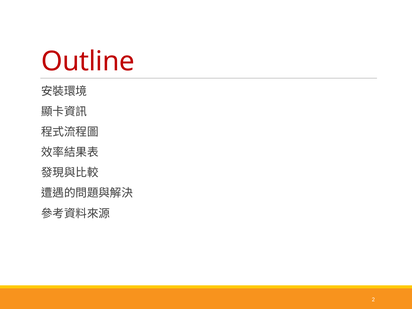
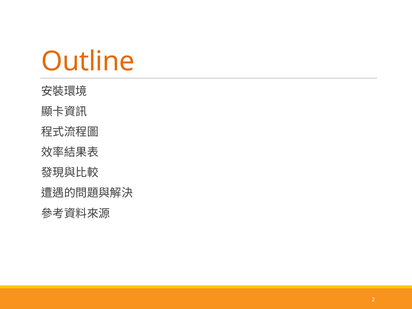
Outline colour: red -> orange
